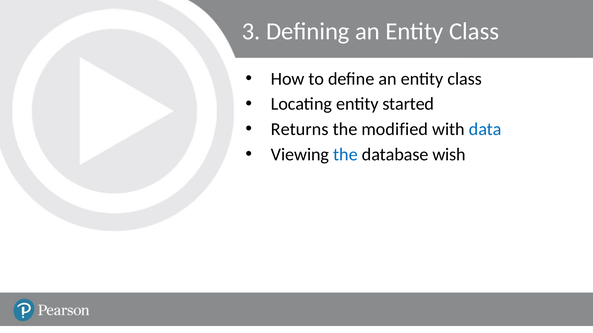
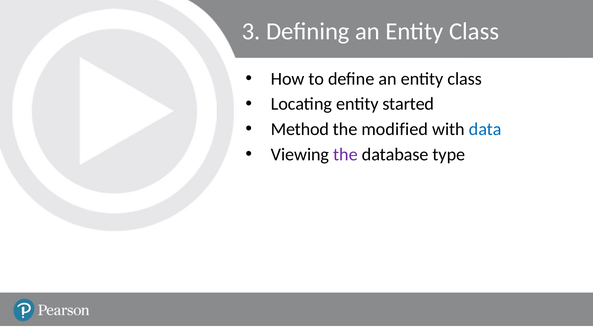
Returns: Returns -> Method
the at (346, 155) colour: blue -> purple
wish: wish -> type
